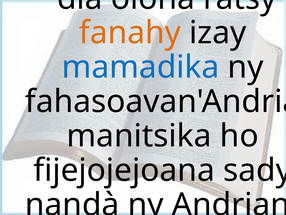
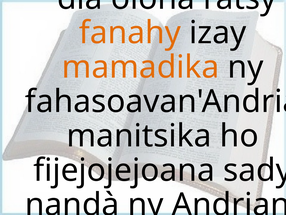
mamadika colour: blue -> orange
